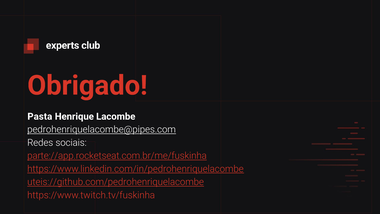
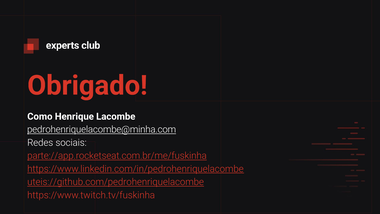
Pasta: Pasta -> Como
pedrohenriquelacombe@pipes.com: pedrohenriquelacombe@pipes.com -> pedrohenriquelacombe@minha.com
